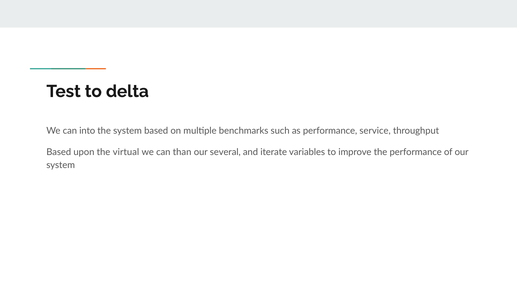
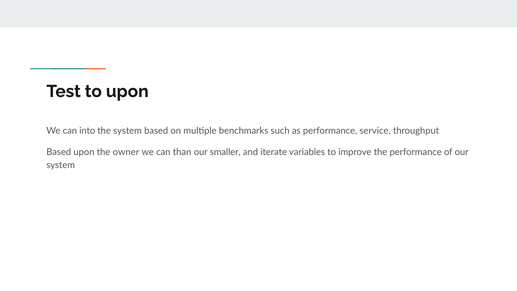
to delta: delta -> upon
virtual: virtual -> owner
several: several -> smaller
